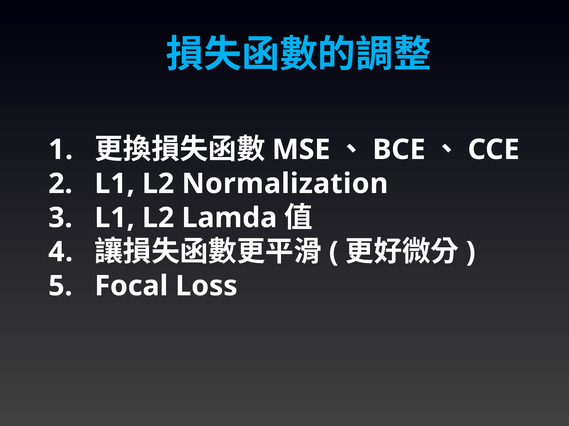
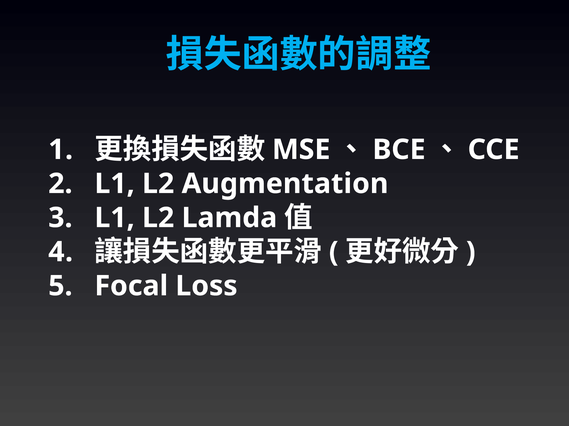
Normalization: Normalization -> Augmentation
